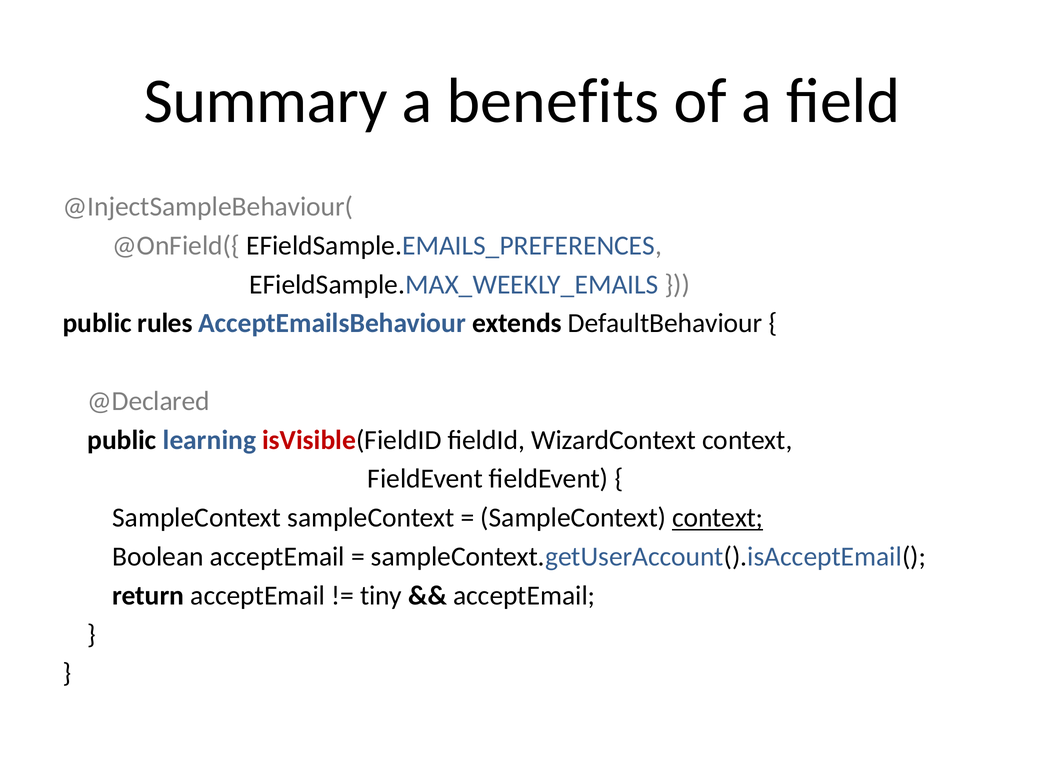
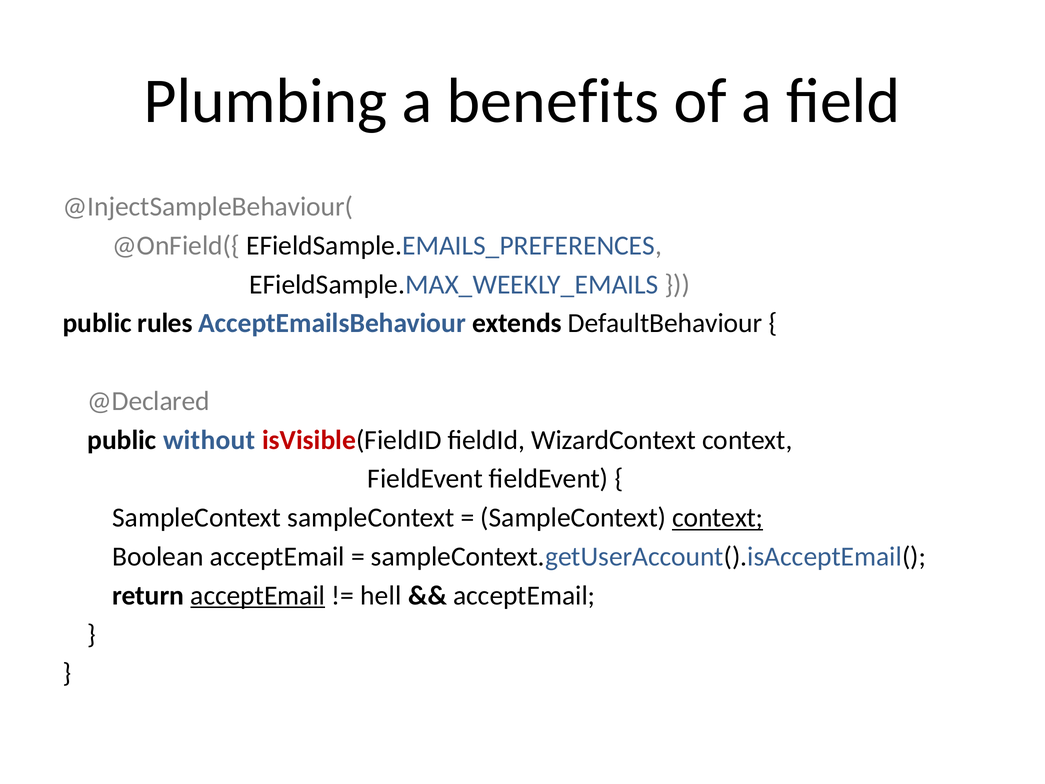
Summary: Summary -> Plumbing
learning: learning -> without
acceptEmail at (258, 595) underline: none -> present
tiny: tiny -> hell
